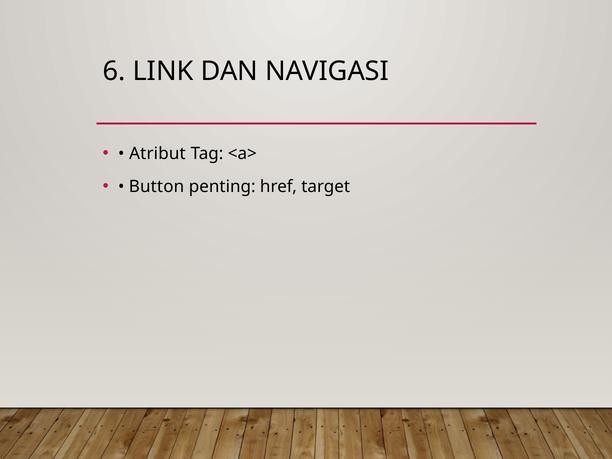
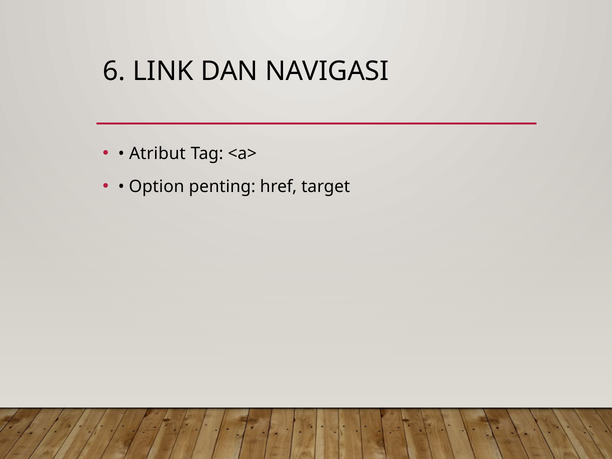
Button: Button -> Option
